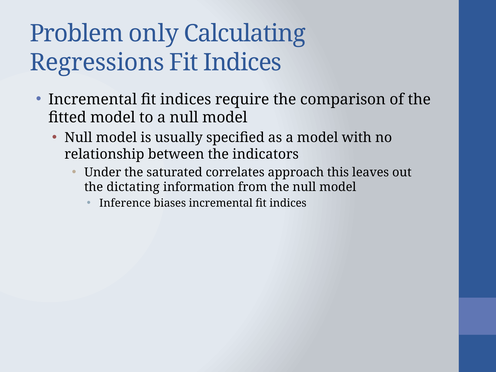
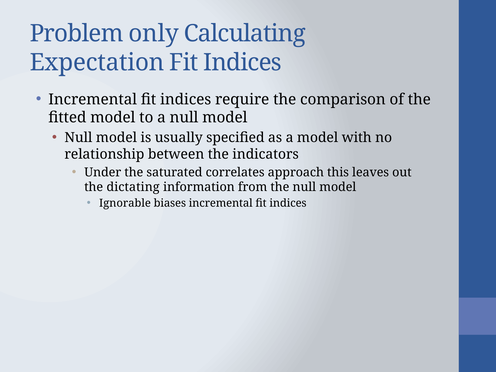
Regressions: Regressions -> Expectation
Inference: Inference -> Ignorable
